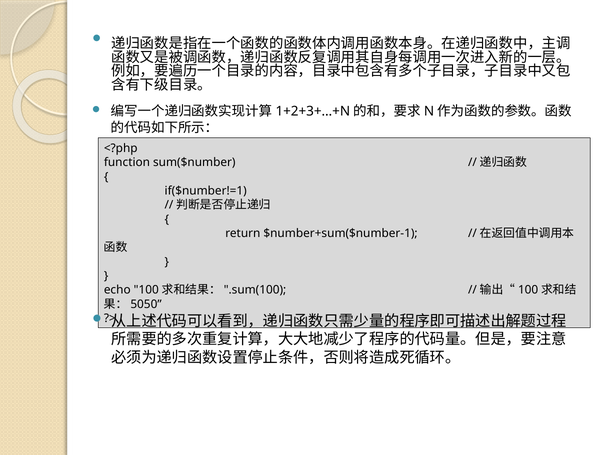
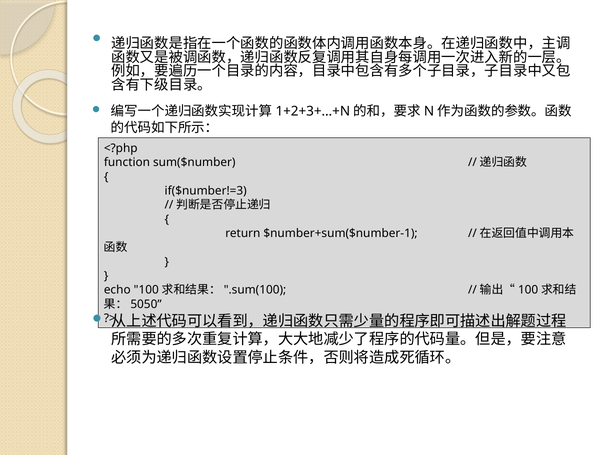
if($number!=1: if($number!=1 -> if($number!=3
